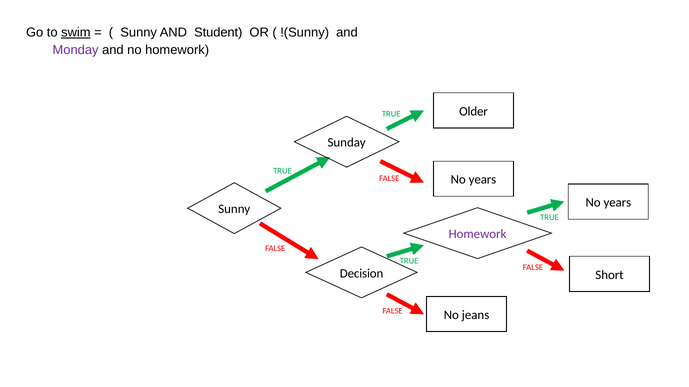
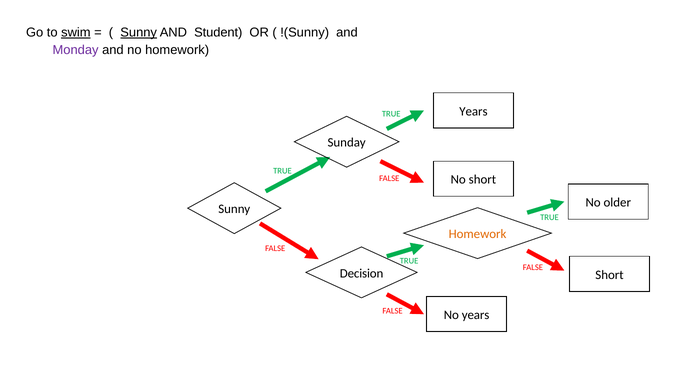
Sunny at (139, 32) underline: none -> present
Older at (474, 111): Older -> Years
years at (482, 180): years -> short
years at (617, 203): years -> older
Homework at (478, 234) colour: purple -> orange
No jeans: jeans -> years
